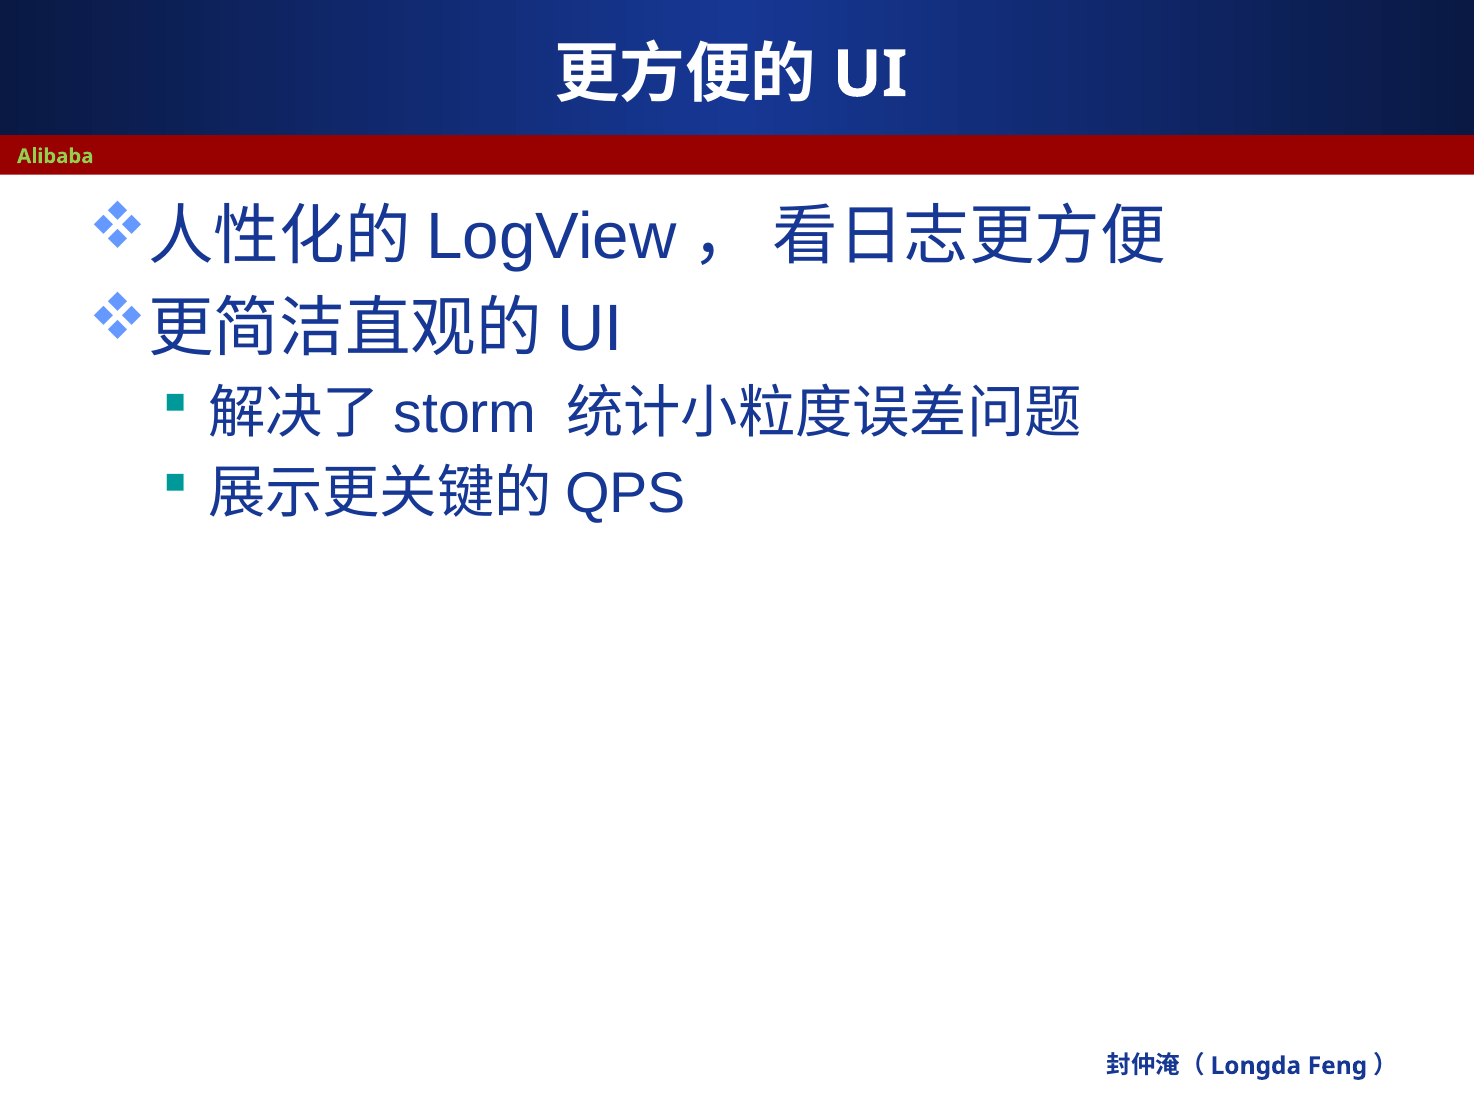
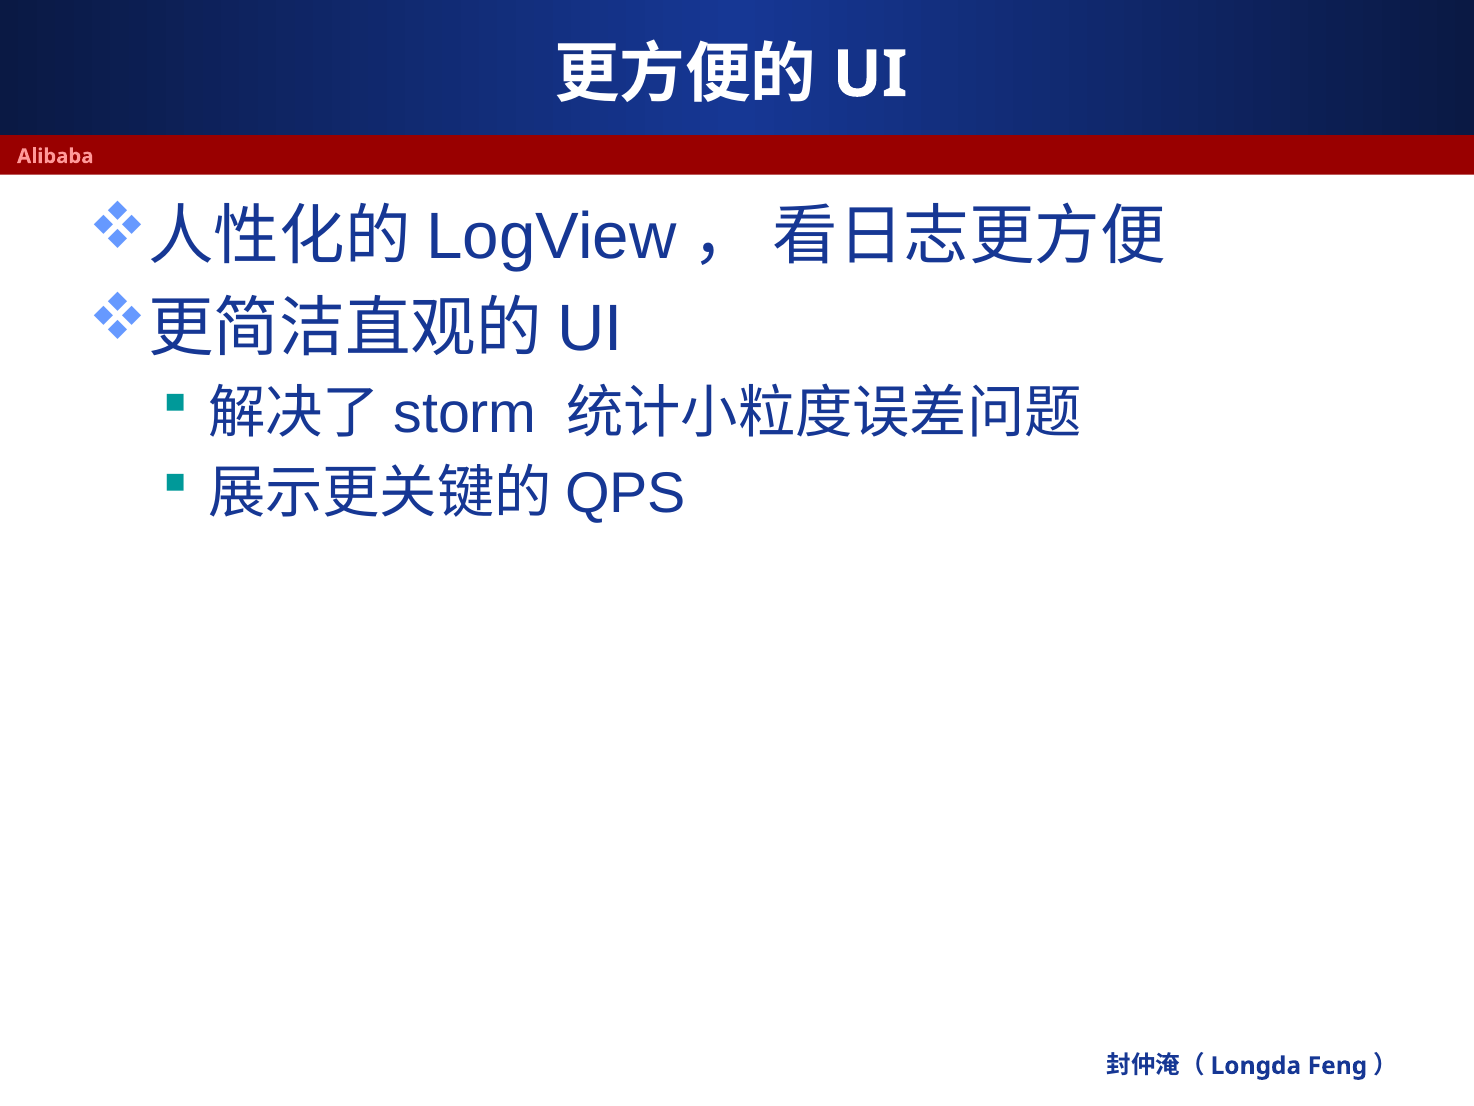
Alibaba colour: light green -> pink
